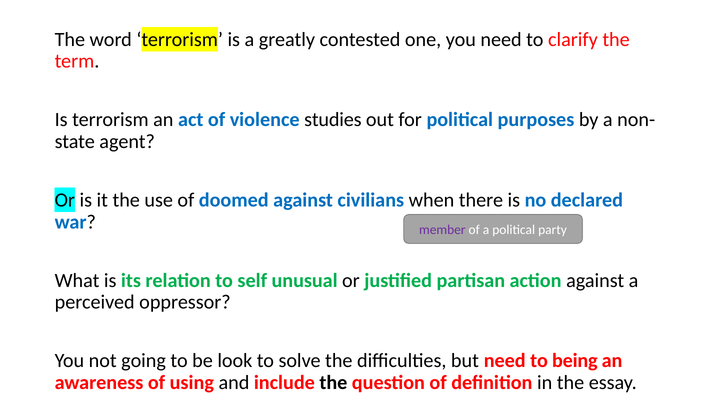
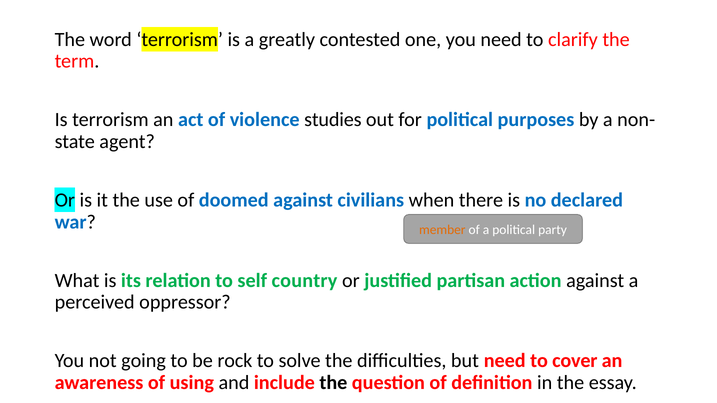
member colour: purple -> orange
unusual: unusual -> country
look: look -> rock
being: being -> cover
